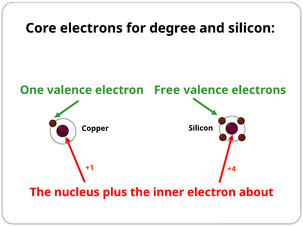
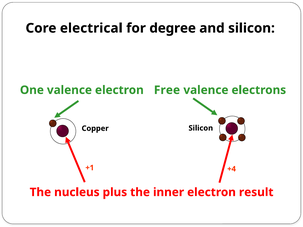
Core electrons: electrons -> electrical
about: about -> result
